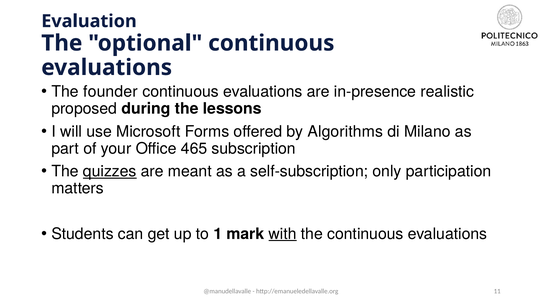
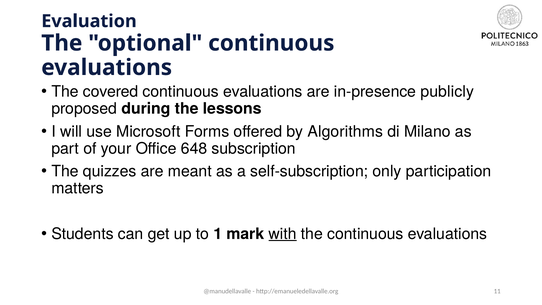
founder: founder -> covered
realistic: realistic -> publicly
465: 465 -> 648
quizzes underline: present -> none
